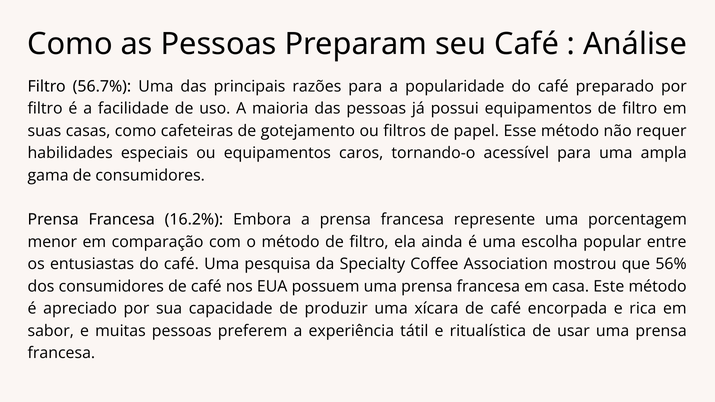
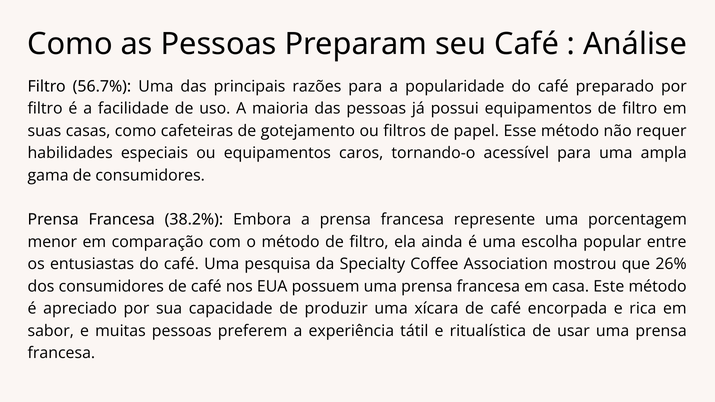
16.2%: 16.2% -> 38.2%
56%: 56% -> 26%
